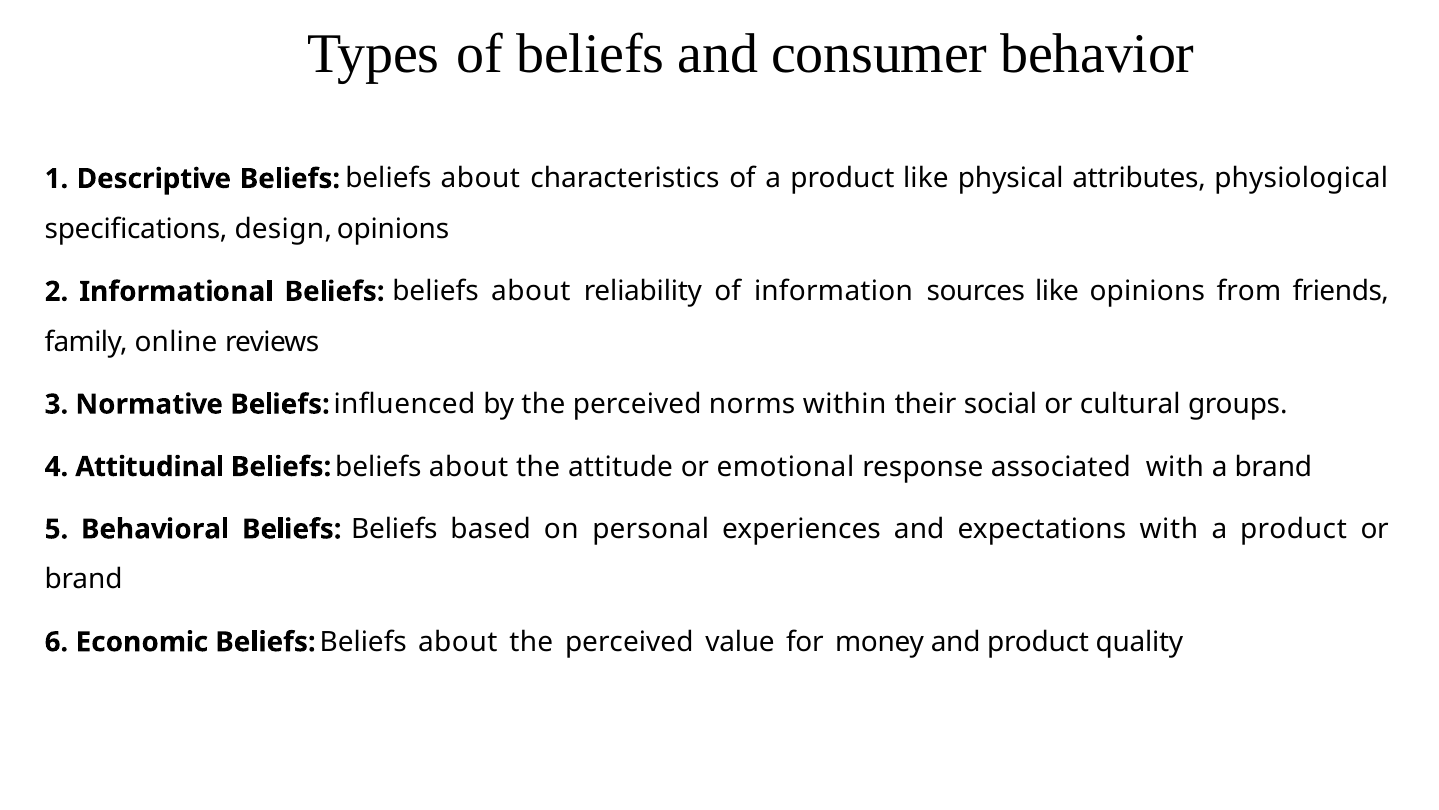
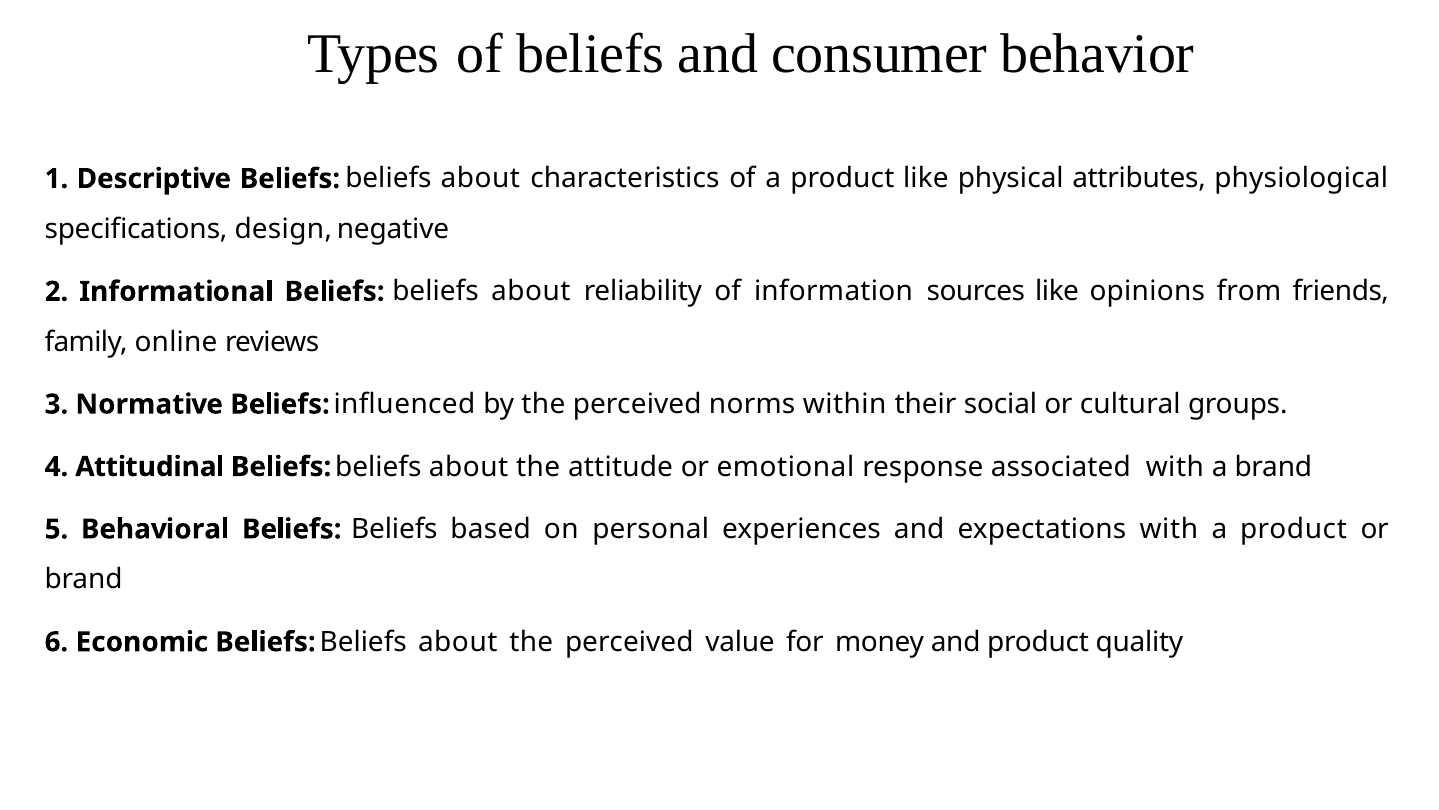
design opinions: opinions -> negative
